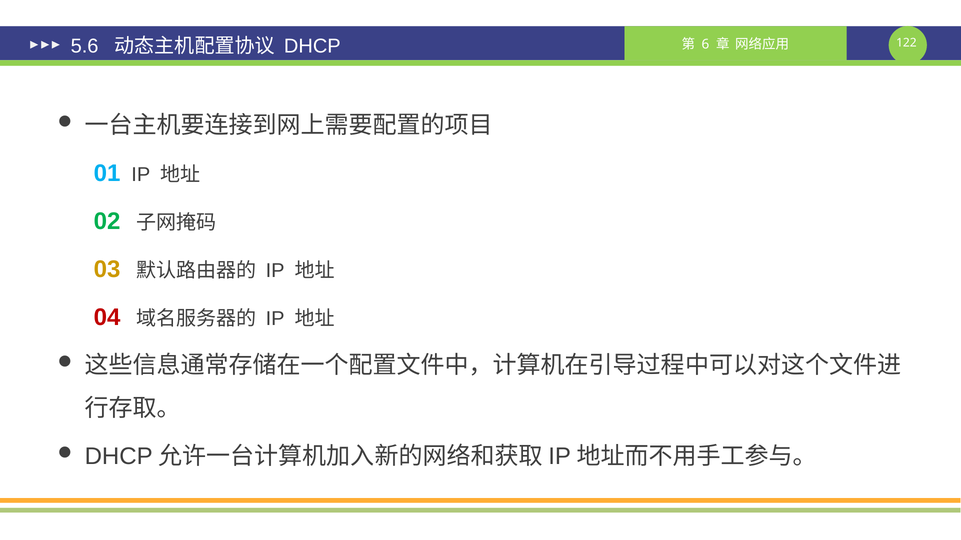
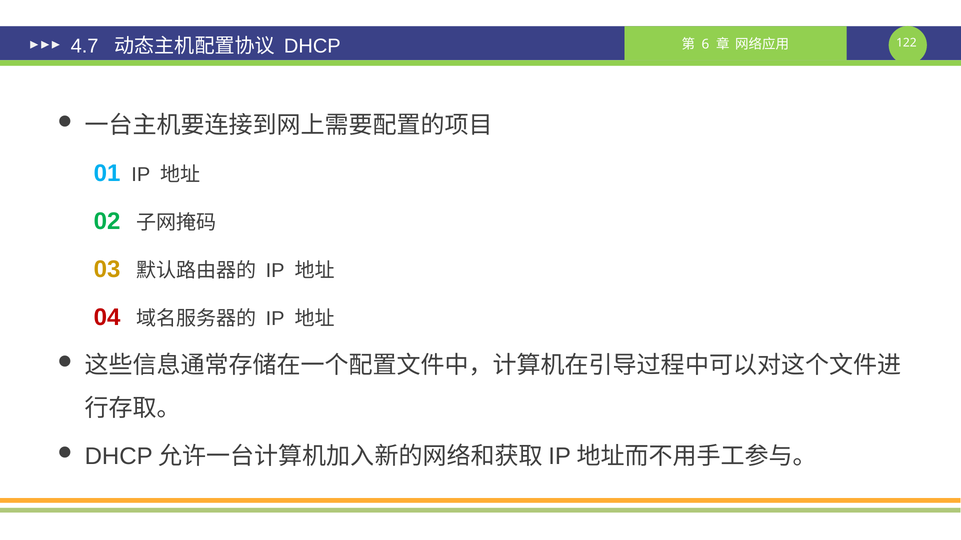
5.6: 5.6 -> 4.7
